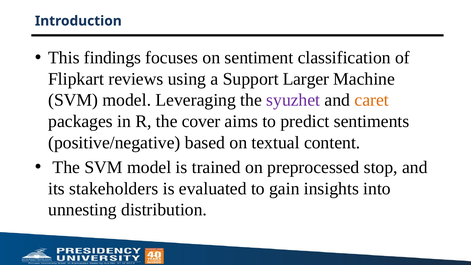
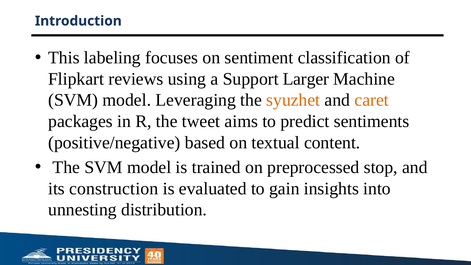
findings: findings -> labeling
syuzhet colour: purple -> orange
cover: cover -> tweet
stakeholders: stakeholders -> construction
